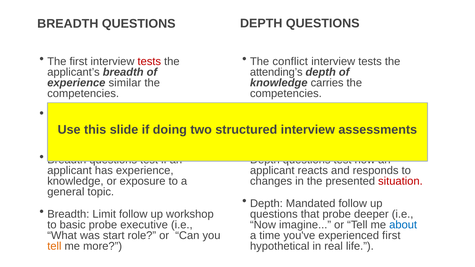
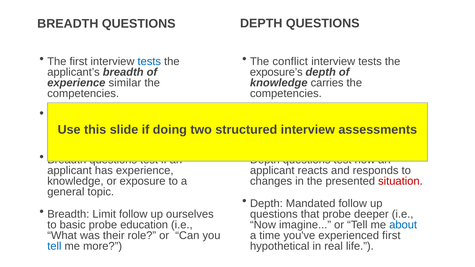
tests at (149, 62) colour: red -> blue
attending’s: attending’s -> exposure’s
workshop: workshop -> ourselves
executive: executive -> education
start: start -> their
tell at (54, 246) colour: orange -> blue
